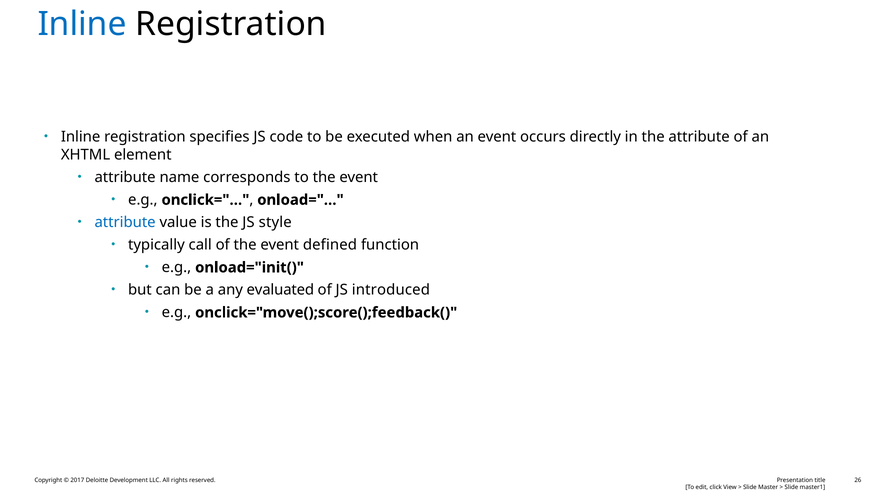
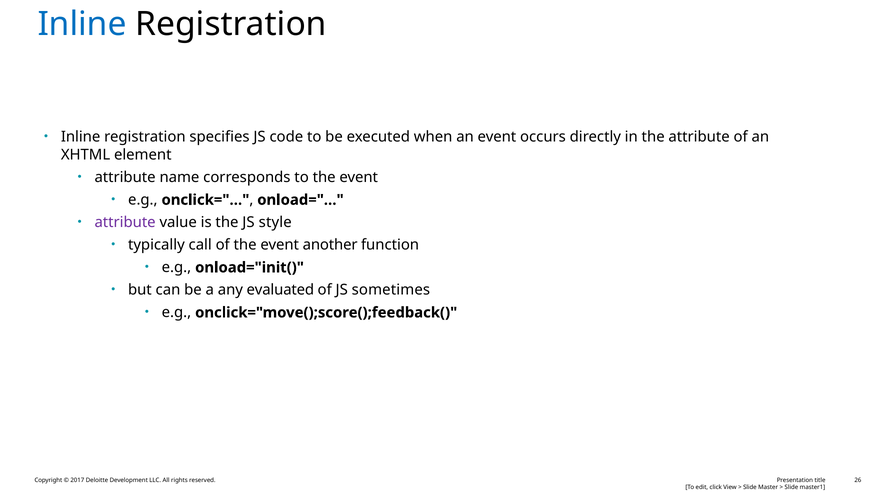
attribute at (125, 222) colour: blue -> purple
defined: defined -> another
introduced: introduced -> sometimes
